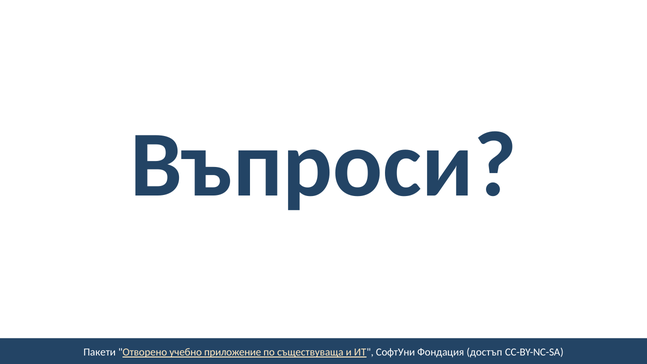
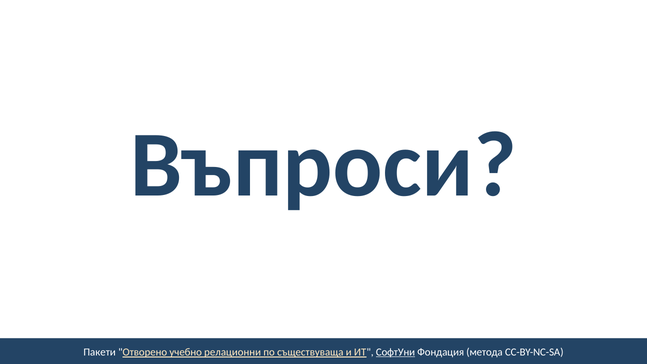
приложение: приложение -> релационни
СофтУни underline: none -> present
достъп: достъп -> метода
